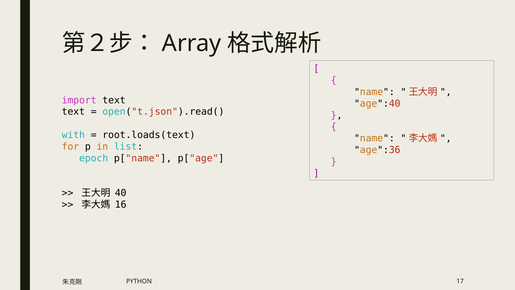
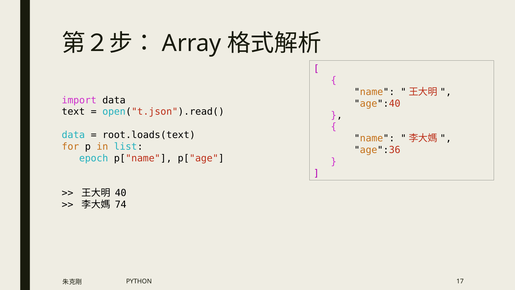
import text: text -> data
with at (73, 135): with -> data
16: 16 -> 74
